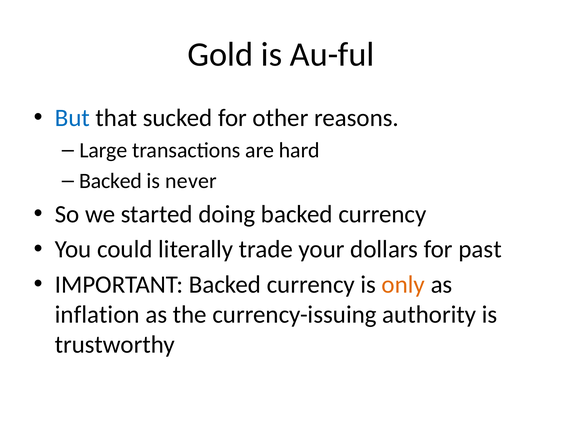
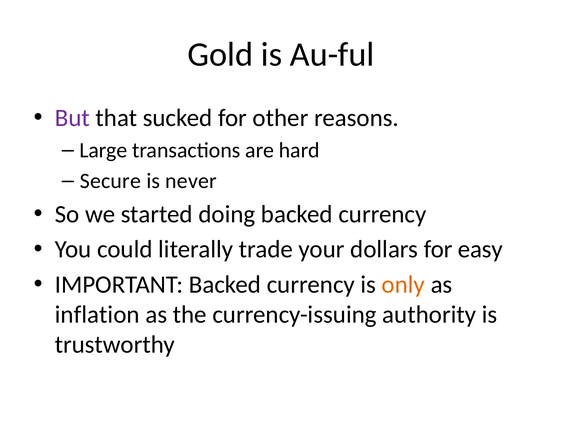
But colour: blue -> purple
Backed at (111, 181): Backed -> Secure
past: past -> easy
